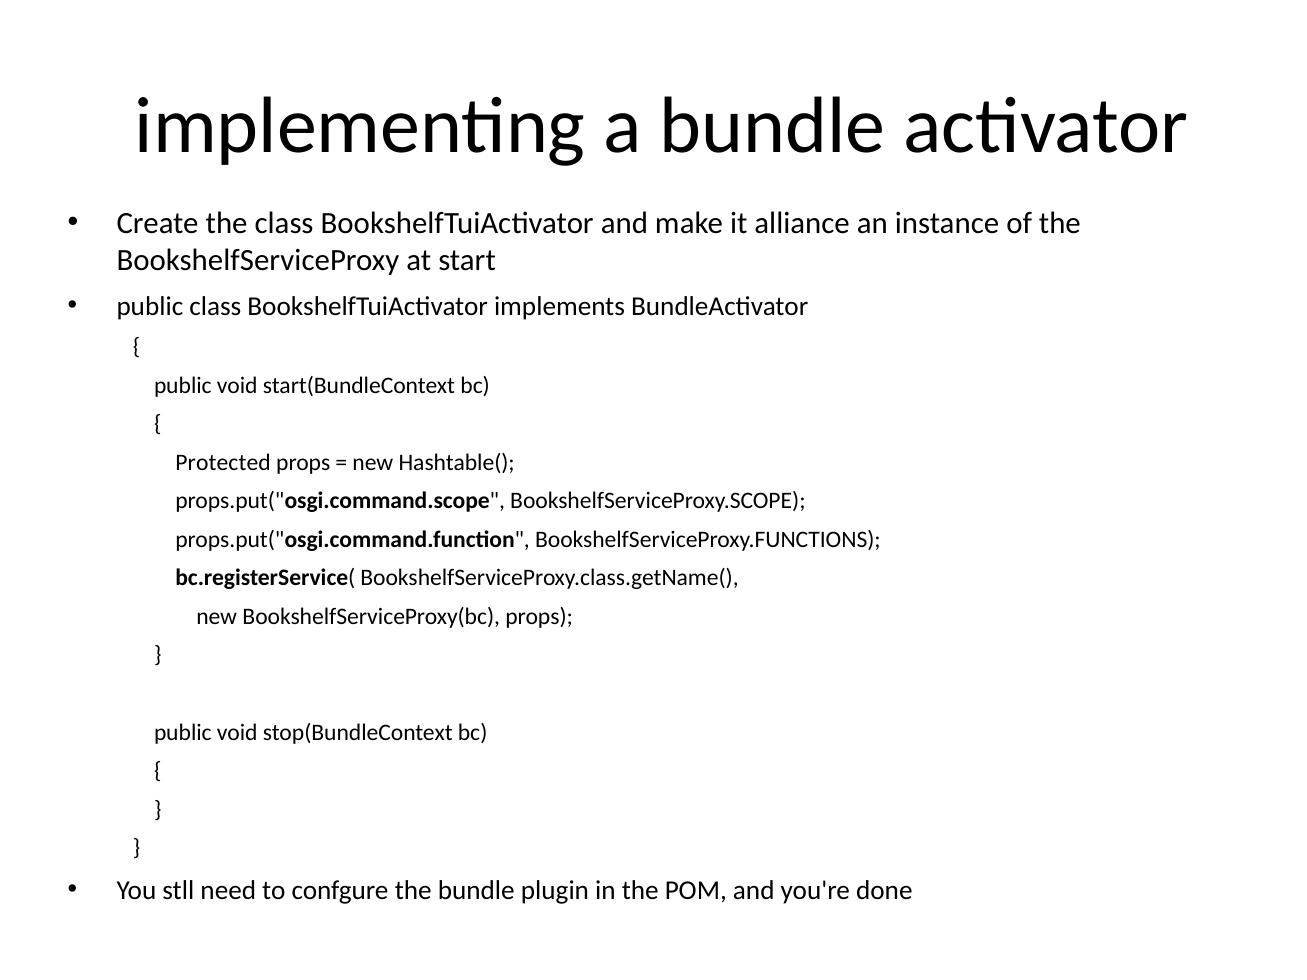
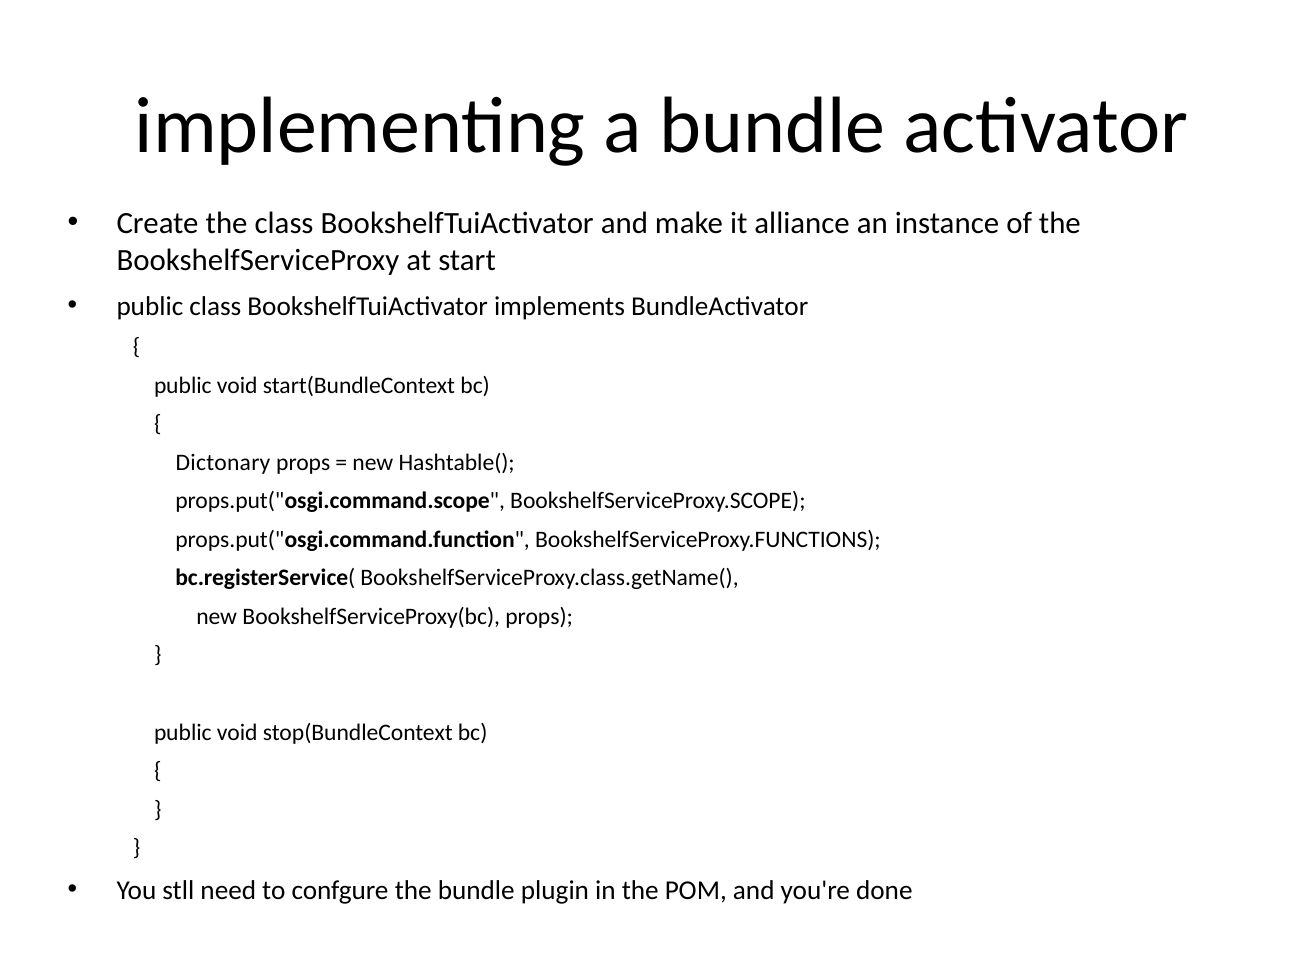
Protected: Protected -> Dictonary
